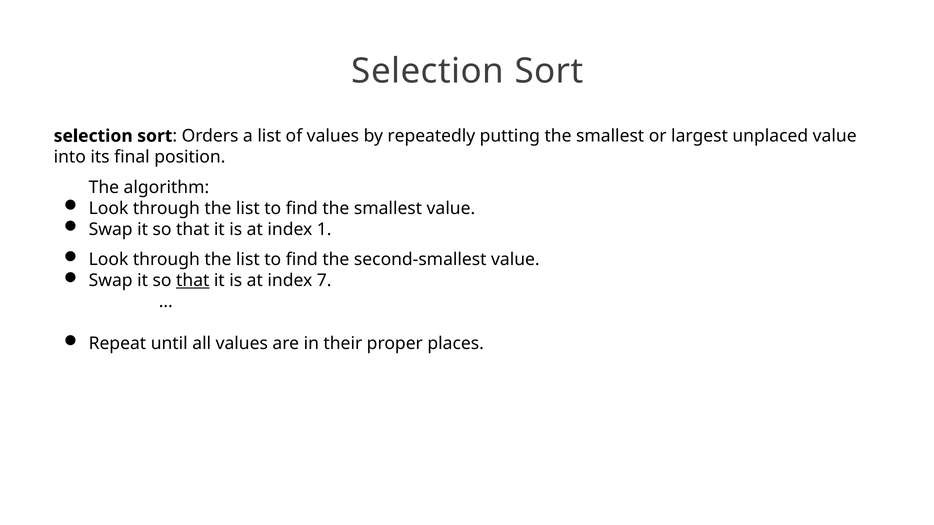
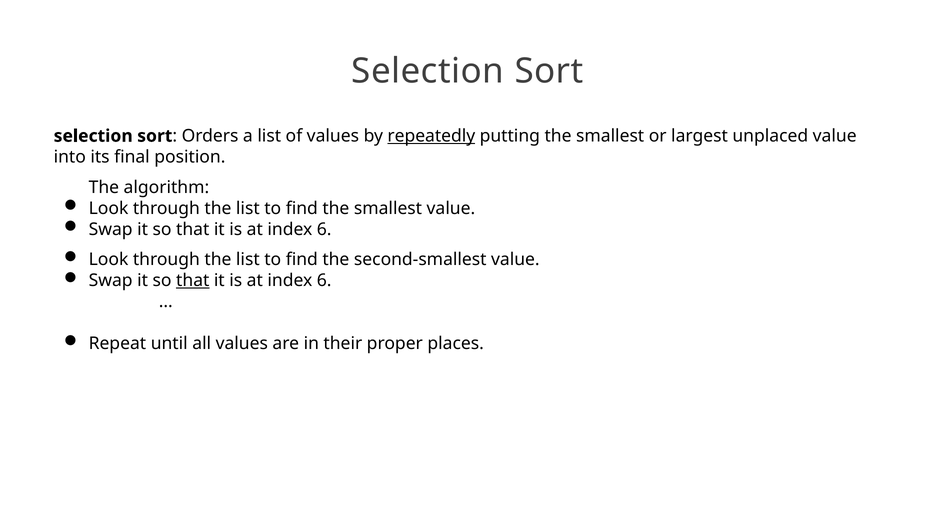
repeatedly underline: none -> present
1 at (324, 229): 1 -> 6
7 at (324, 281): 7 -> 6
